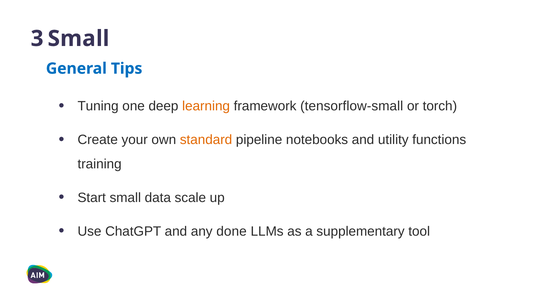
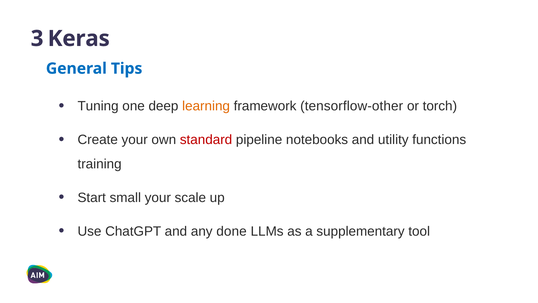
3 Small: Small -> Keras
tensorflow-small: tensorflow-small -> tensorflow-other
standard colour: orange -> red
small data: data -> your
